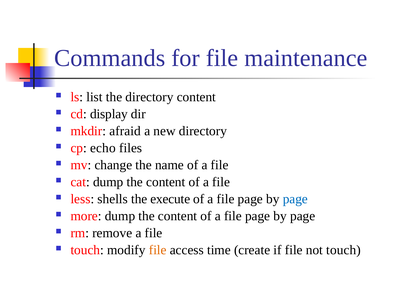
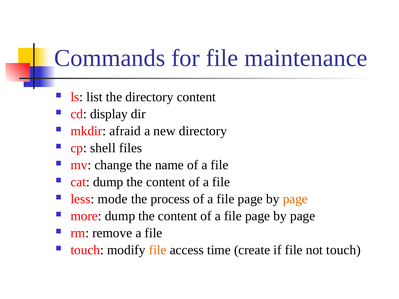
echo: echo -> shell
shells: shells -> mode
execute: execute -> process
page at (295, 199) colour: blue -> orange
